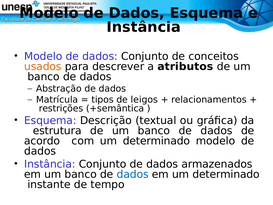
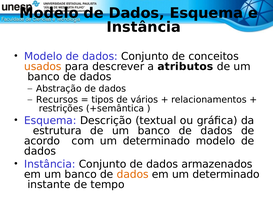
Matrícula: Matrícula -> Recursos
leigos: leigos -> vários
dados at (133, 174) colour: blue -> orange
